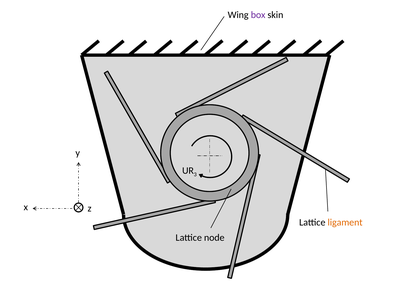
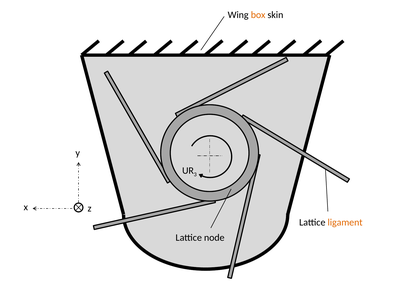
box colour: purple -> orange
